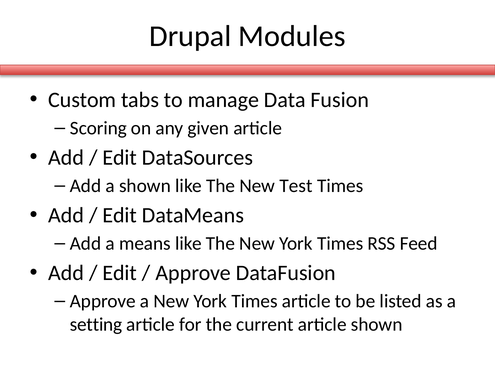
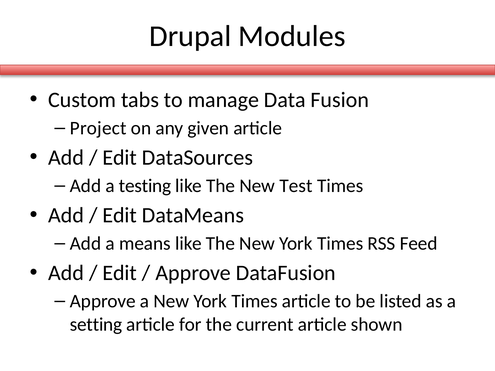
Scoring: Scoring -> Project
a shown: shown -> testing
